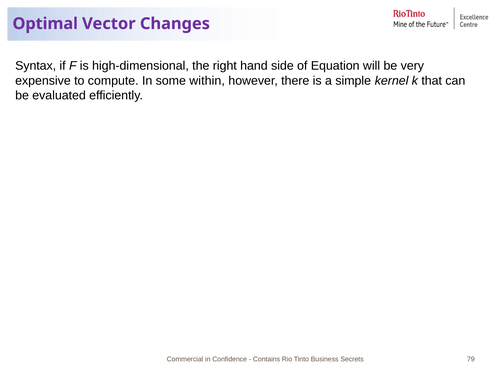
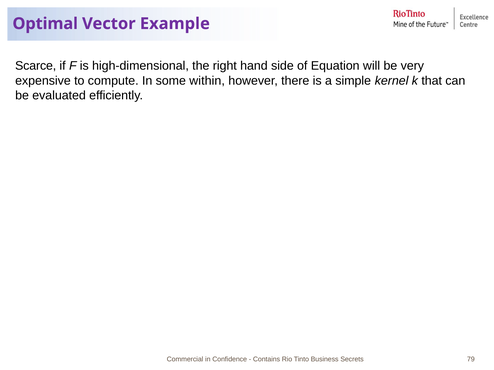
Changes: Changes -> Example
Syntax: Syntax -> Scarce
